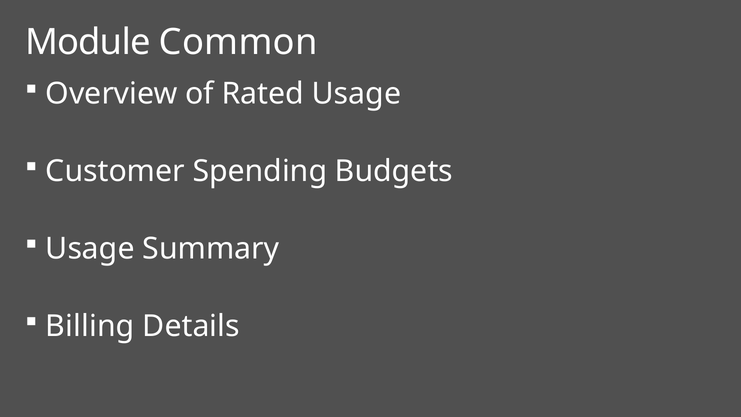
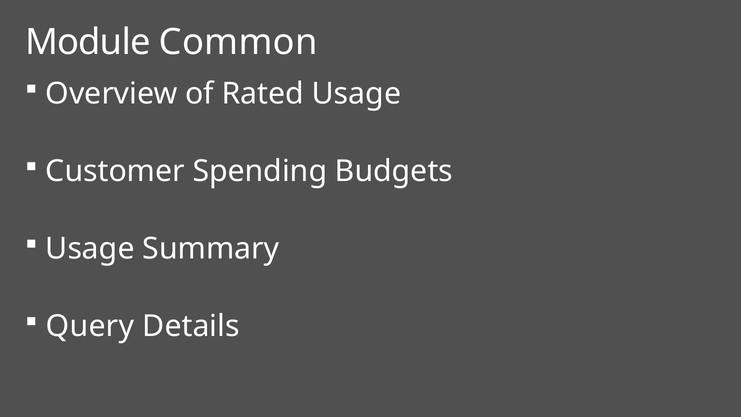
Billing: Billing -> Query
